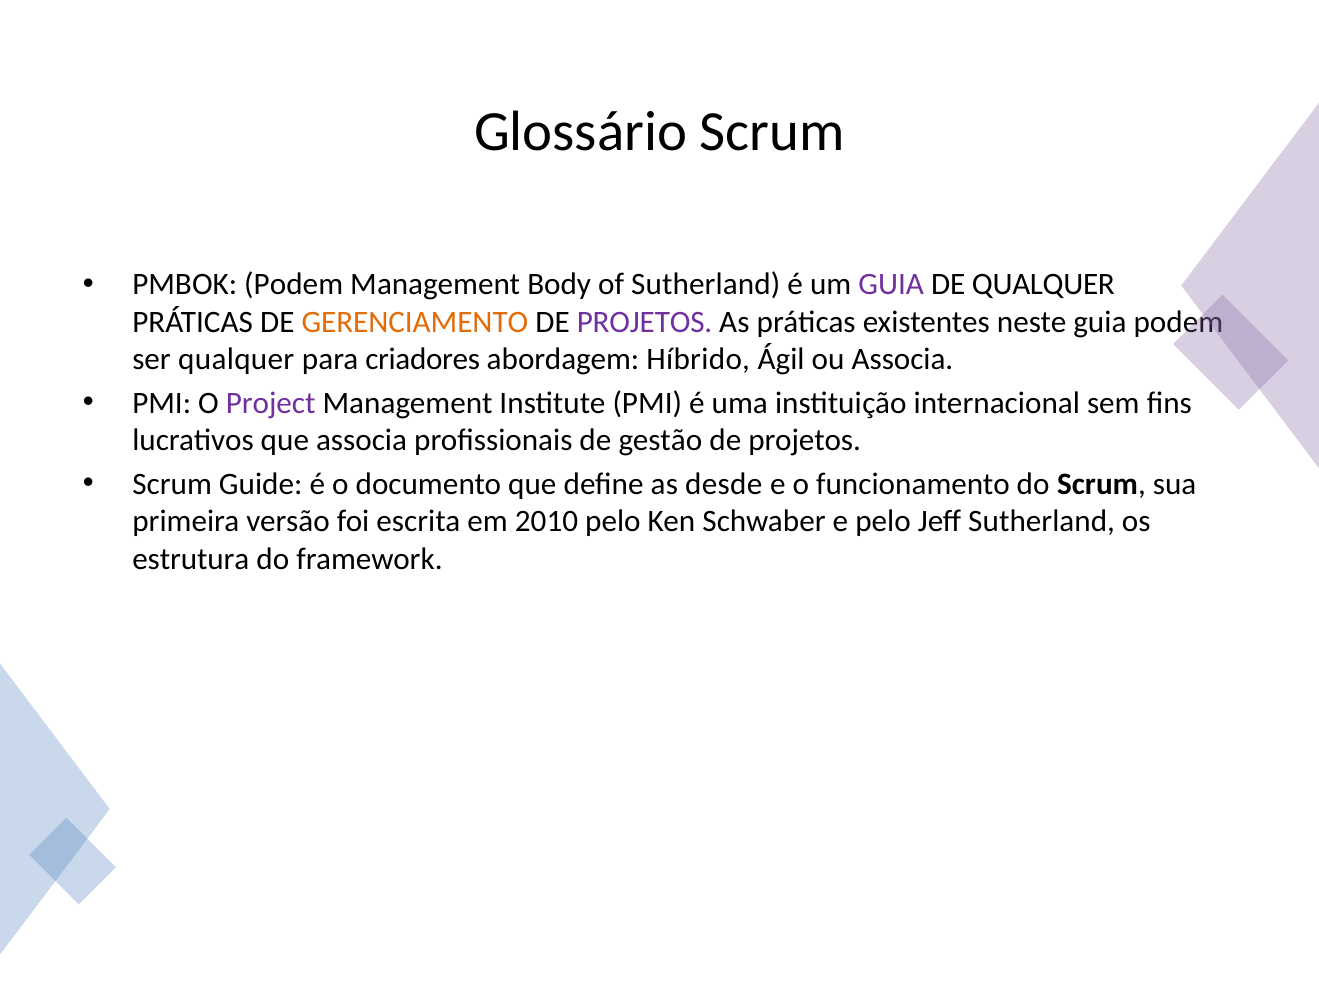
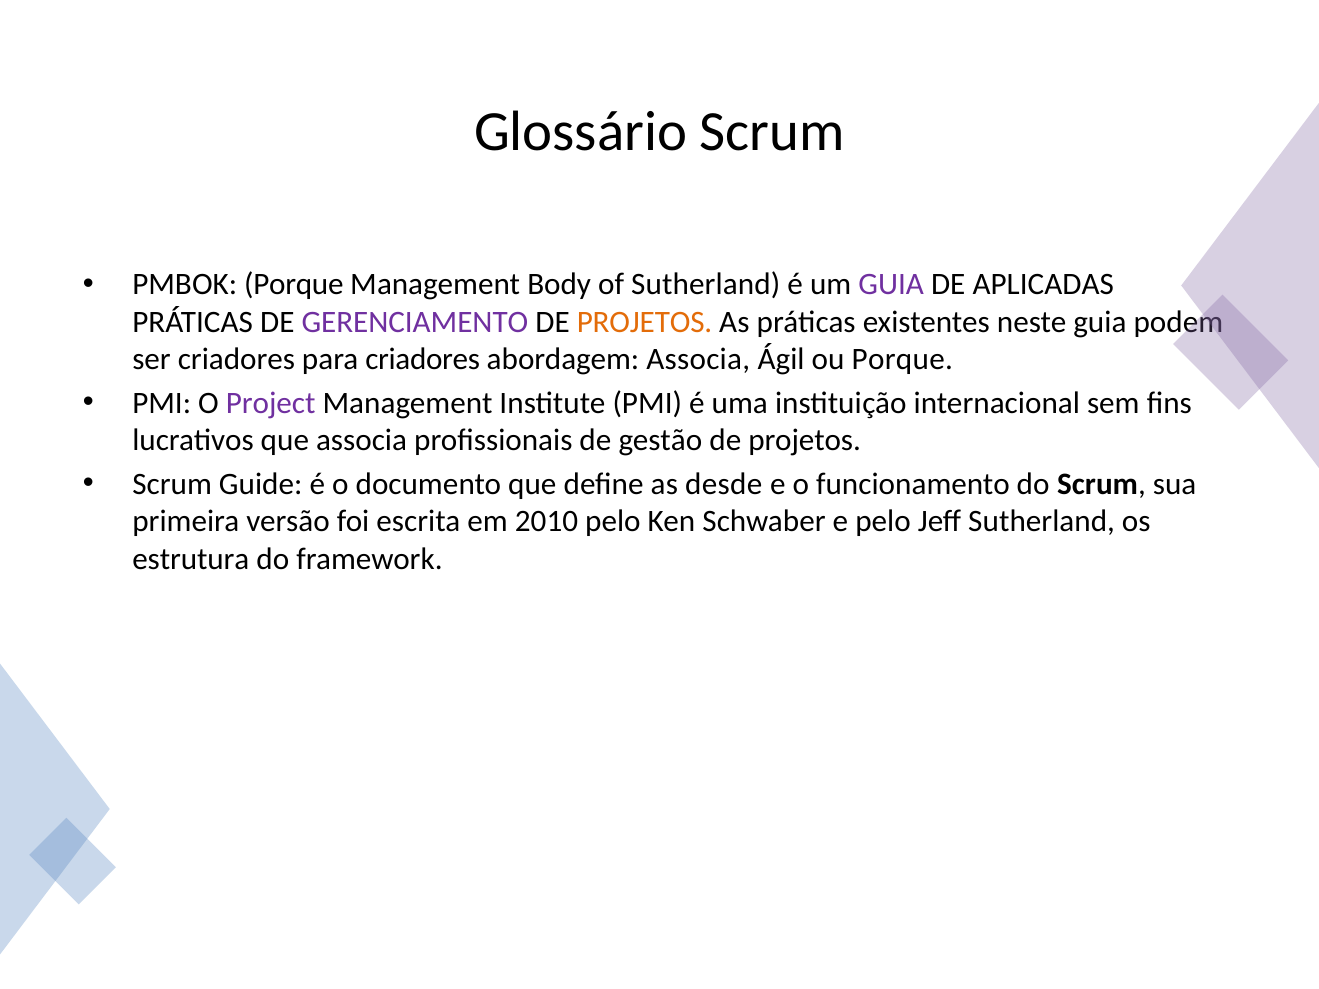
PMBOK Podem: Podem -> Porque
DE QUALQUER: QUALQUER -> APLICADAS
GERENCIAMENTO colour: orange -> purple
PROJETOS at (645, 322) colour: purple -> orange
ser qualquer: qualquer -> criadores
abordagem Híbrido: Híbrido -> Associa
ou Associa: Associa -> Porque
